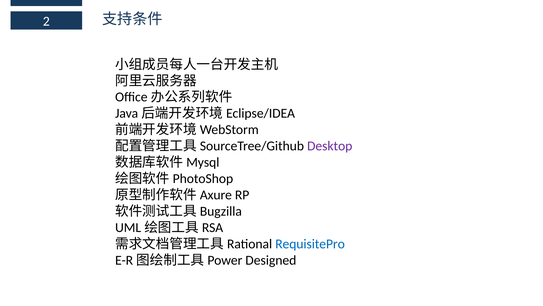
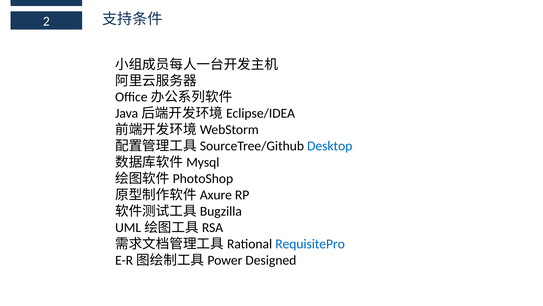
Desktop colour: purple -> blue
